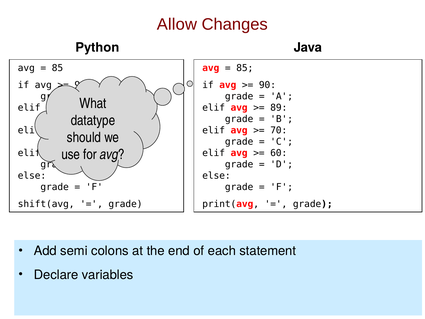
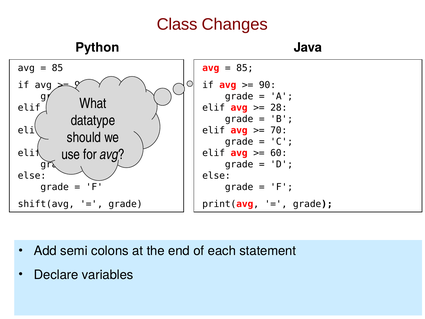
Allow: Allow -> Class
89: 89 -> 28
